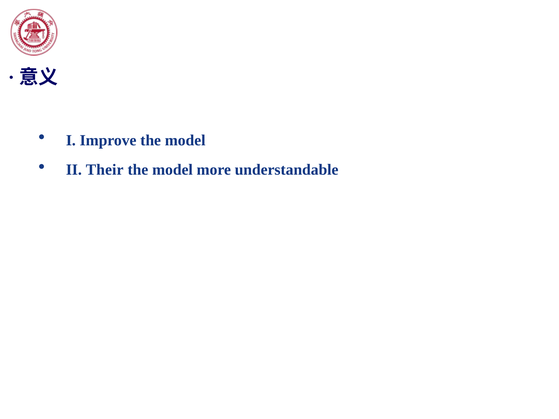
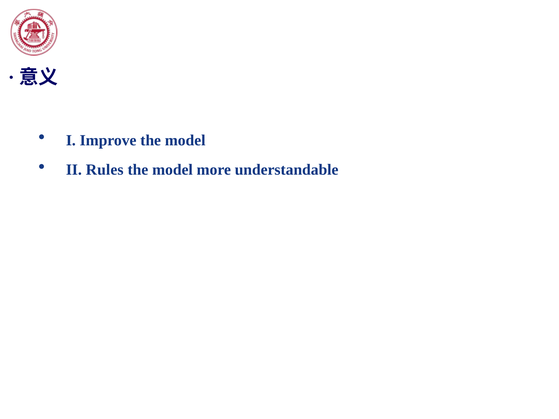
Their: Their -> Rules
